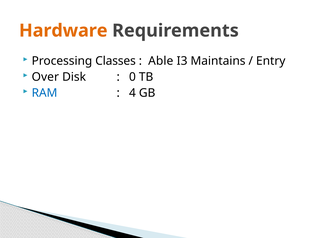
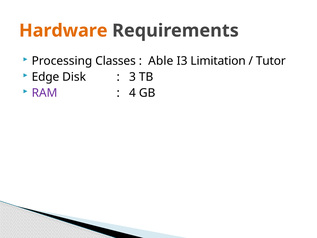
Maintains: Maintains -> Limitation
Entry: Entry -> Tutor
Over: Over -> Edge
0: 0 -> 3
RAM colour: blue -> purple
